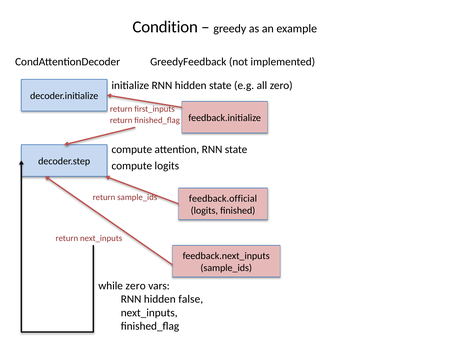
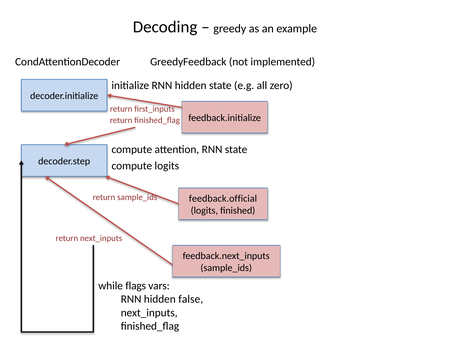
Condition: Condition -> Decoding
while zero: zero -> flags
